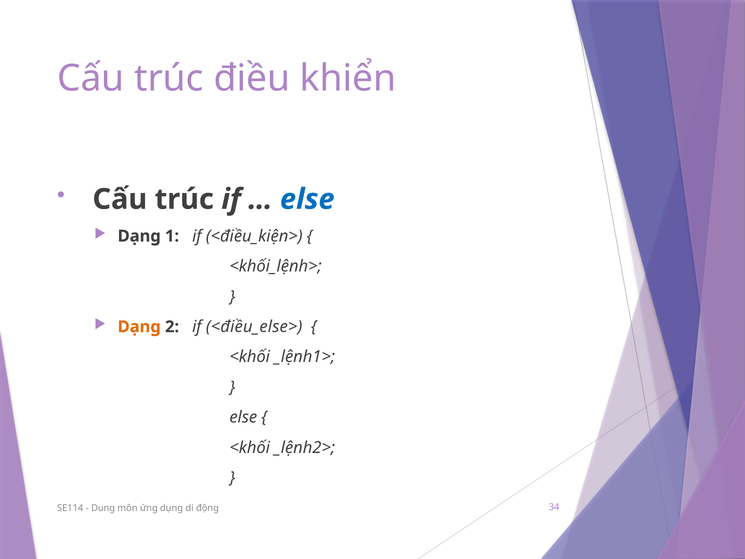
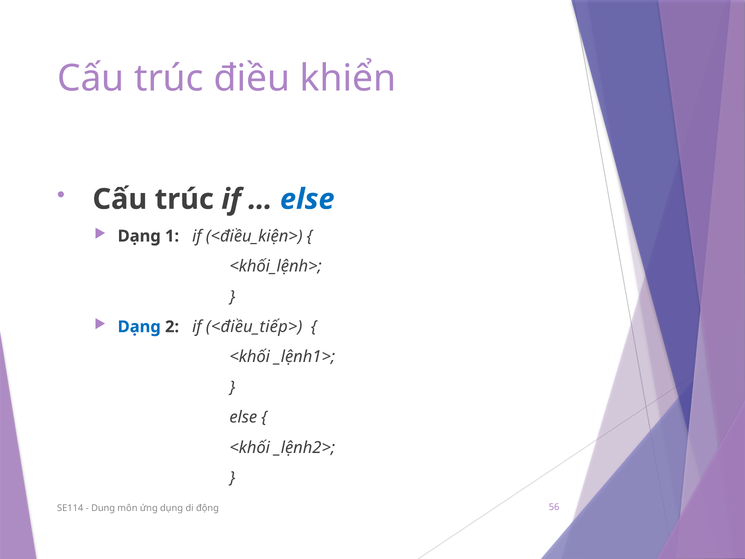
Dạng at (139, 327) colour: orange -> blue
<điều_else>: <điều_else> -> <điều_tiếp>
34: 34 -> 56
